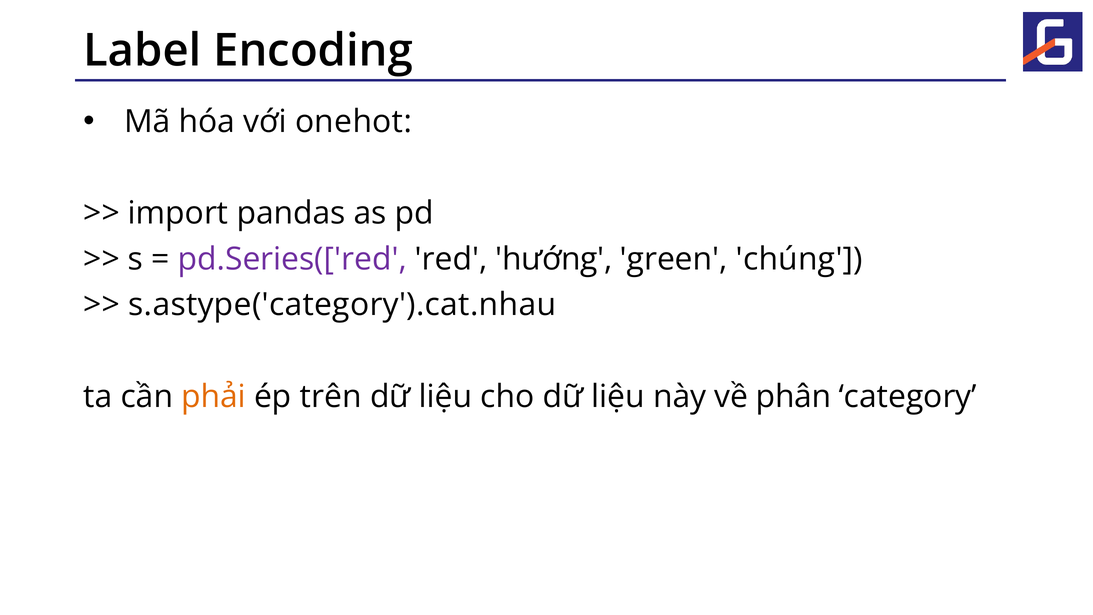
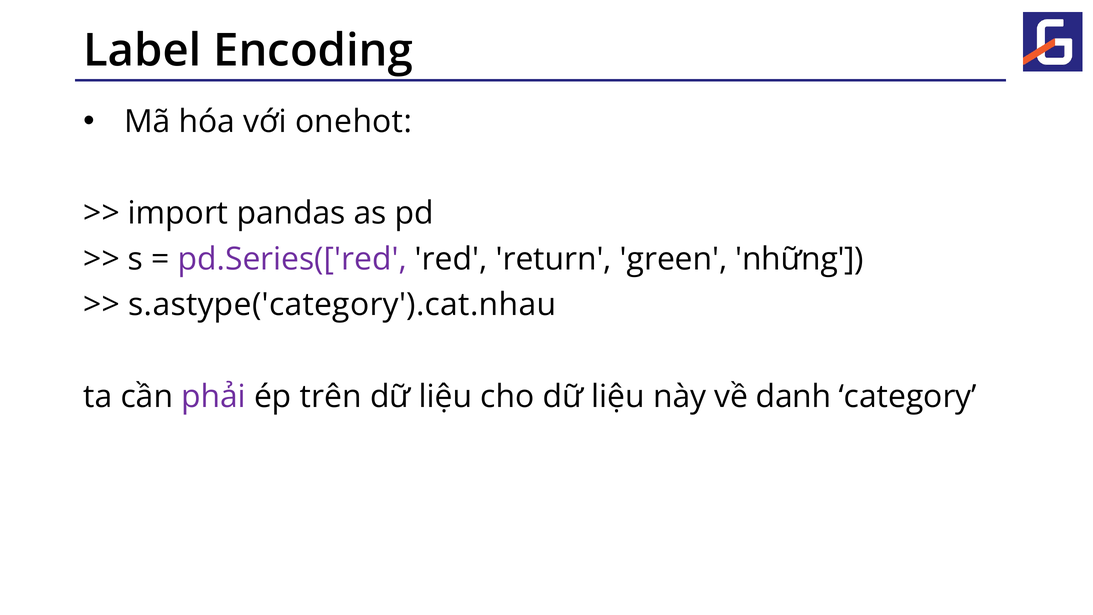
hướng: hướng -> return
chúng: chúng -> những
phải colour: orange -> purple
phân: phân -> danh
